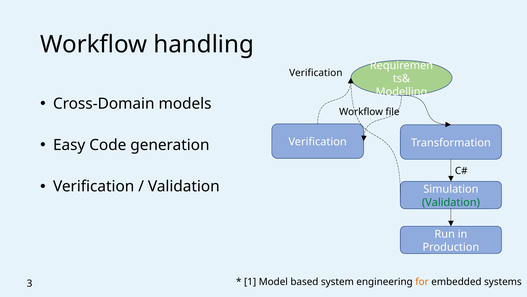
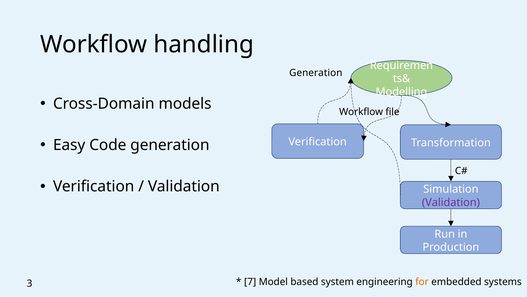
Verification at (316, 73): Verification -> Generation
Validation at (451, 202) colour: green -> purple
1: 1 -> 7
